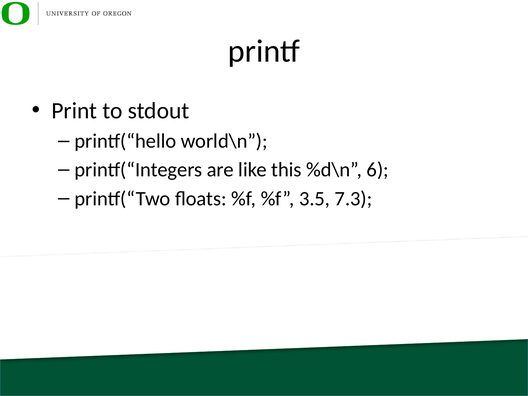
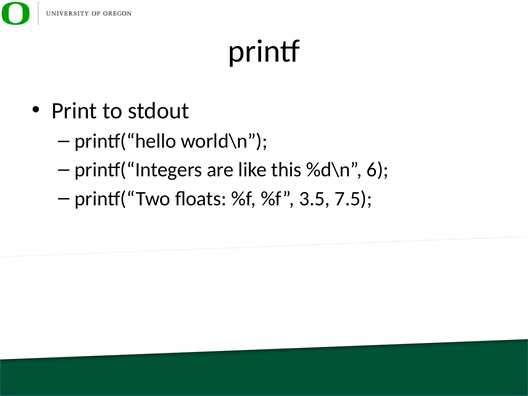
7.3: 7.3 -> 7.5
